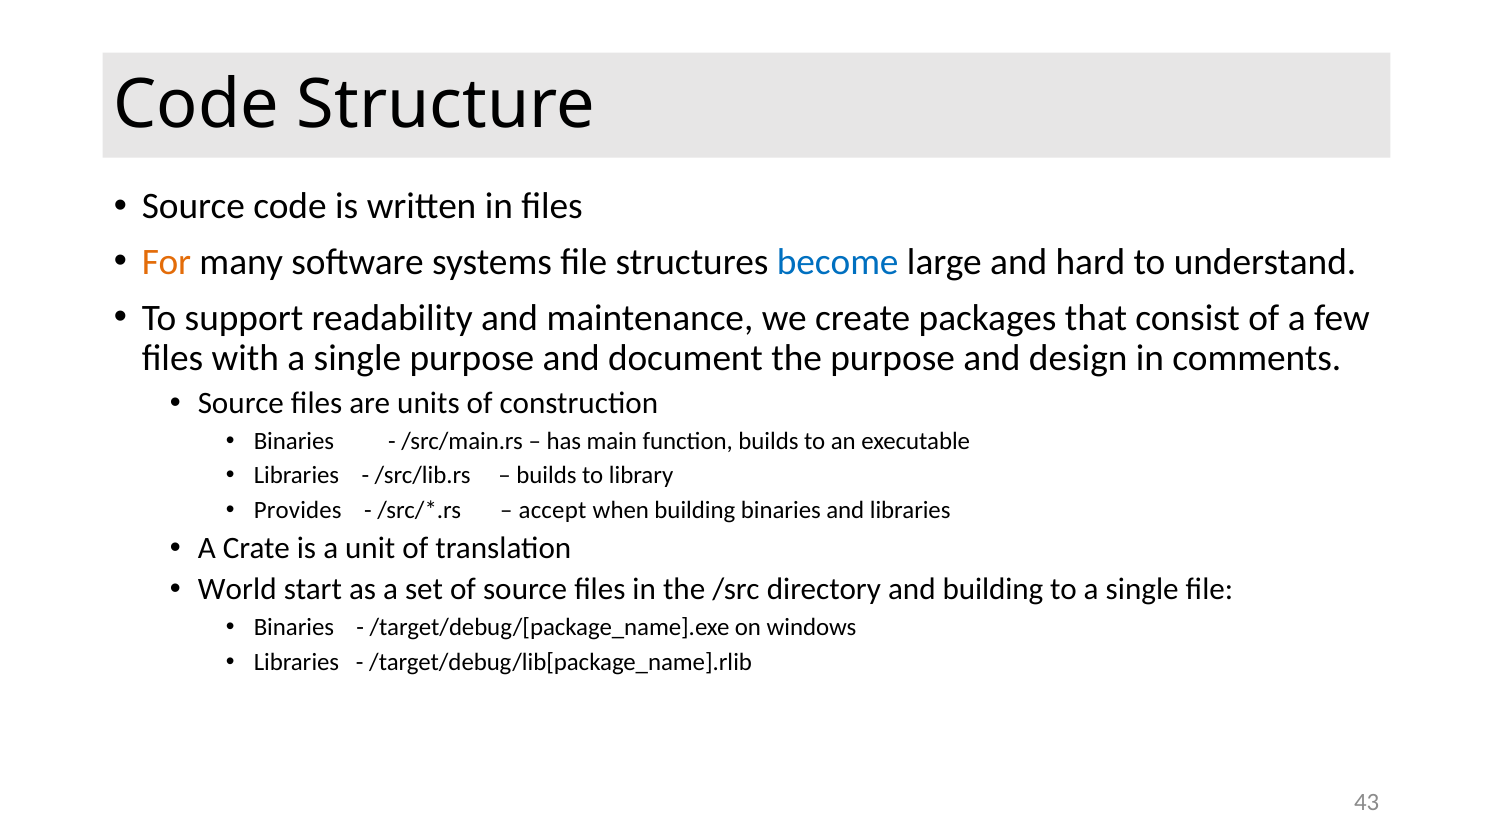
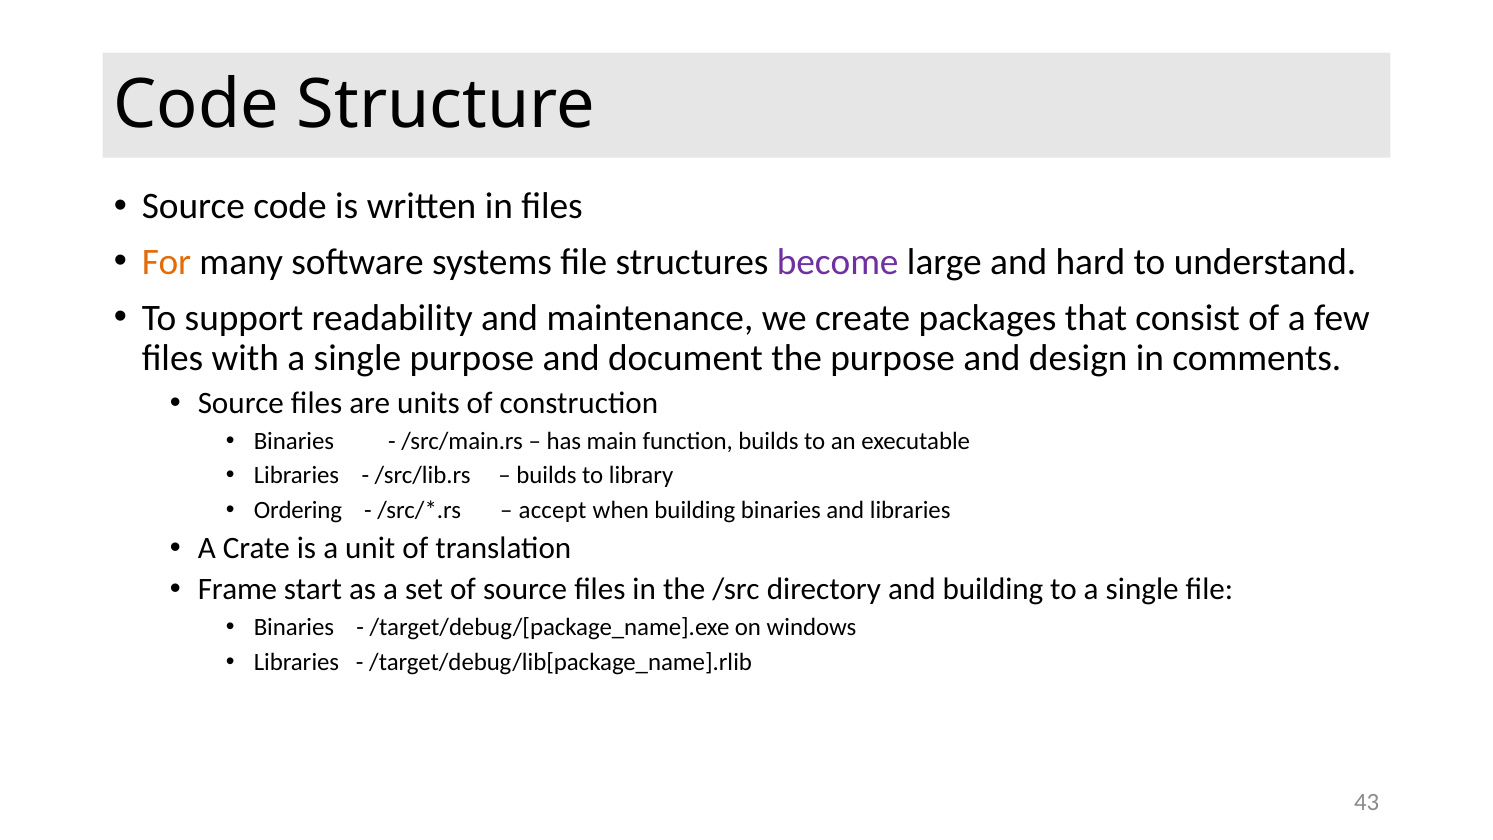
become colour: blue -> purple
Provides: Provides -> Ordering
World: World -> Frame
